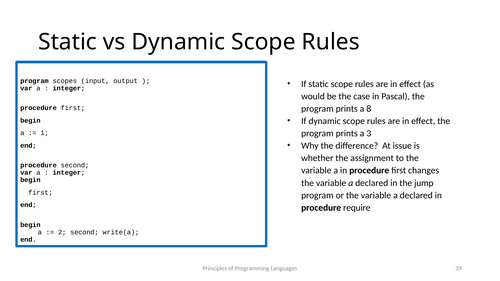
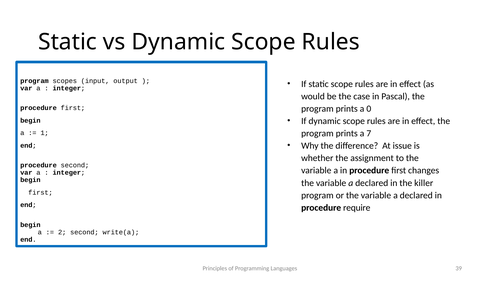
8: 8 -> 0
3: 3 -> 7
jump: jump -> killer
